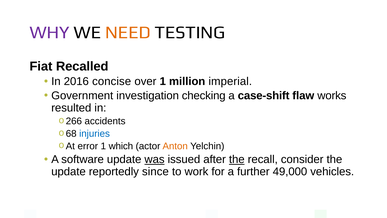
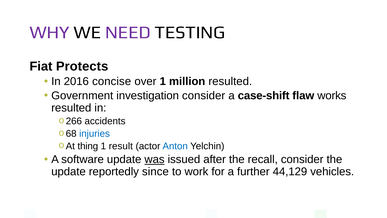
NEED colour: orange -> purple
Recalled: Recalled -> Protects
million imperial: imperial -> resulted
investigation checking: checking -> consider
error: error -> thing
which: which -> result
Anton colour: orange -> blue
the at (237, 159) underline: present -> none
49,000: 49,000 -> 44,129
